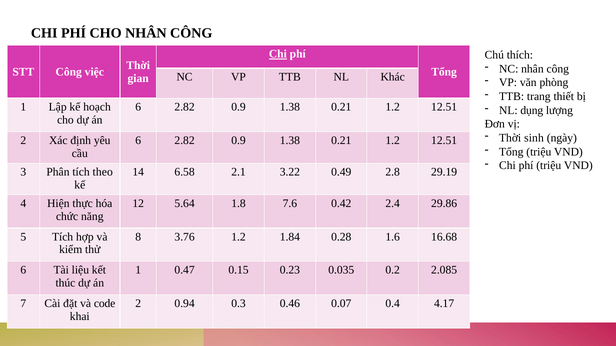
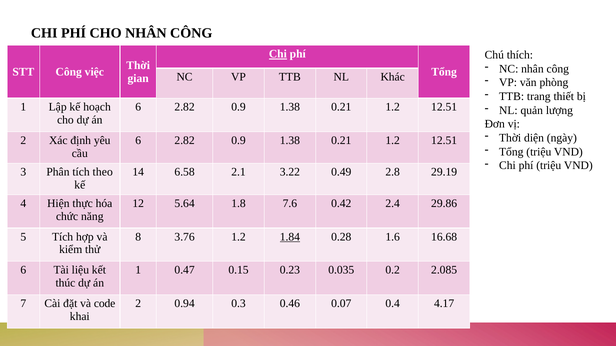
dụng: dụng -> quản
sinh: sinh -> diện
1.84 underline: none -> present
